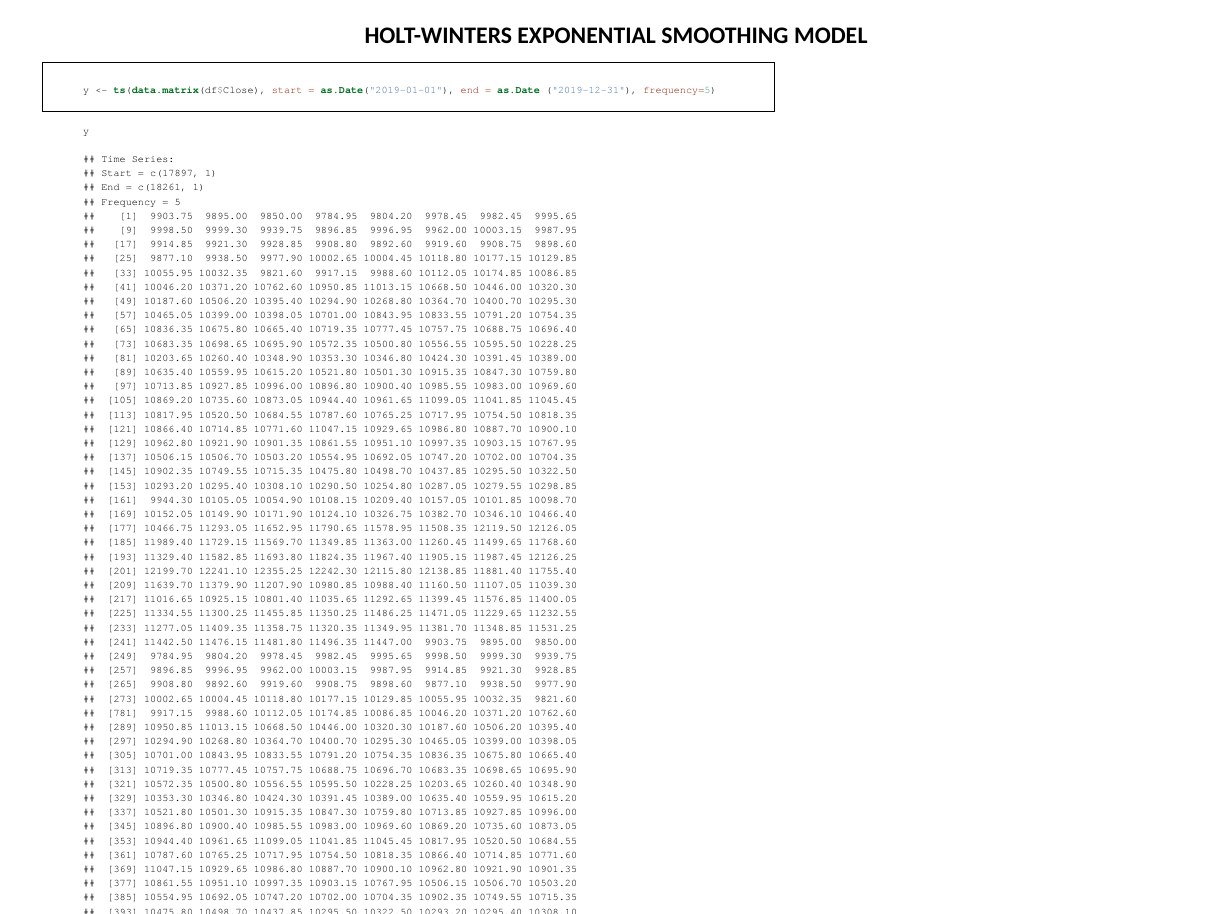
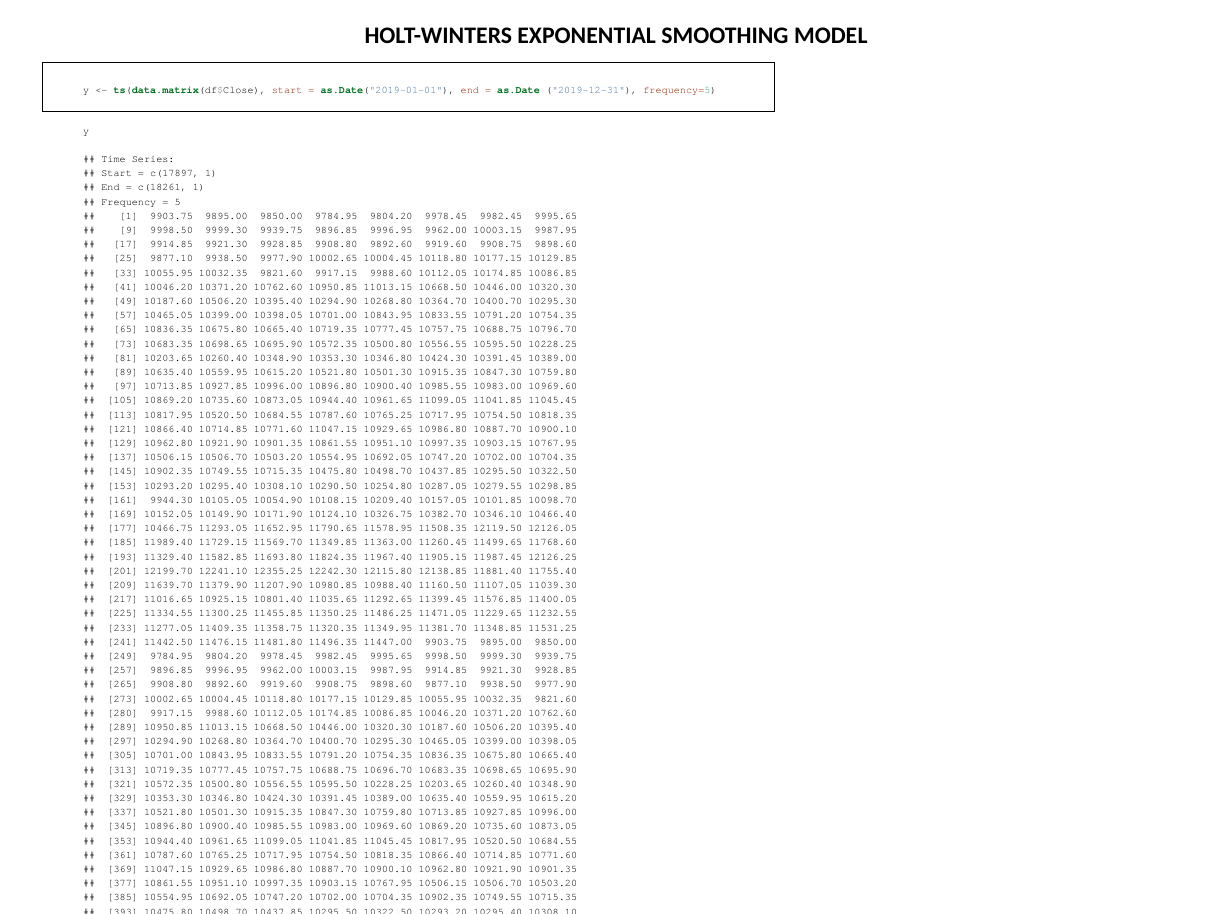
10696.40: 10696.40 -> 10796.70
781: 781 -> 280
